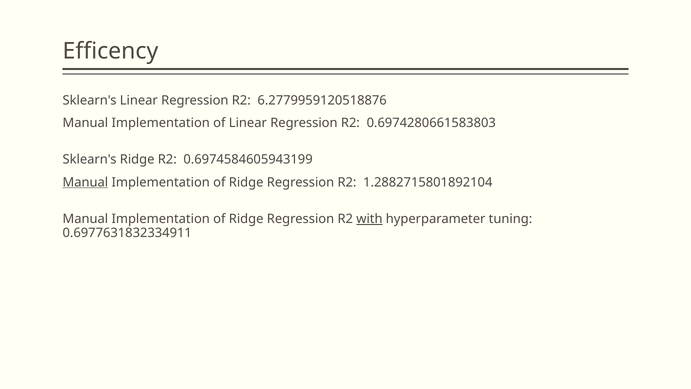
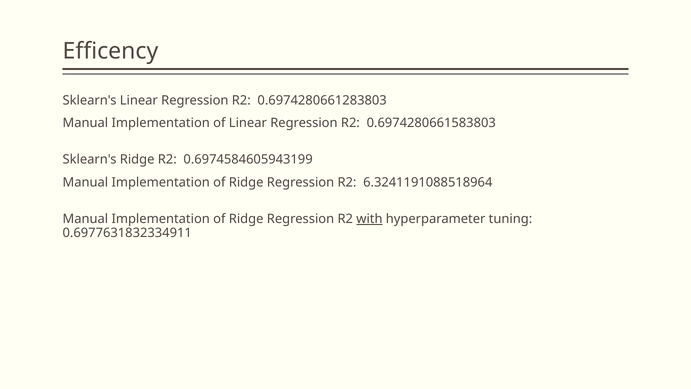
6.2779959120518876: 6.2779959120518876 -> 0.6974280661283803
Manual at (85, 182) underline: present -> none
1.2882715801892104: 1.2882715801892104 -> 6.3241191088518964
